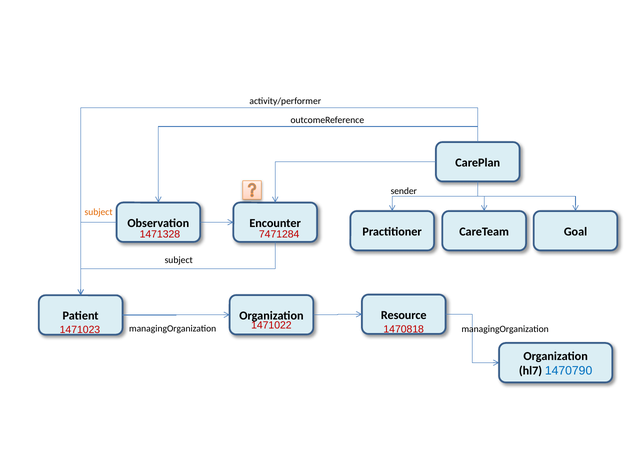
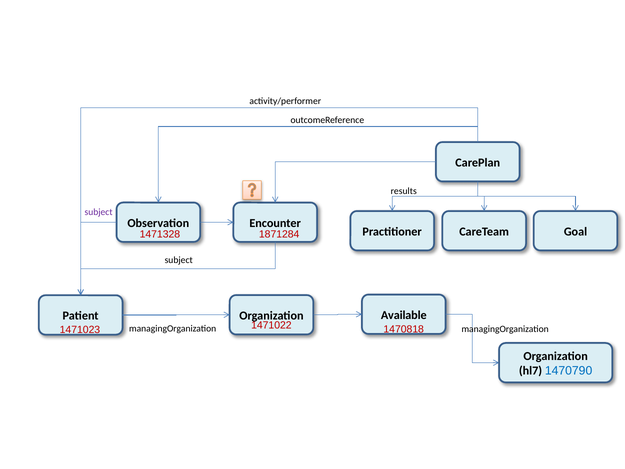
sender: sender -> results
subject at (99, 212) colour: orange -> purple
7471284: 7471284 -> 1871284
Resource: Resource -> Available
